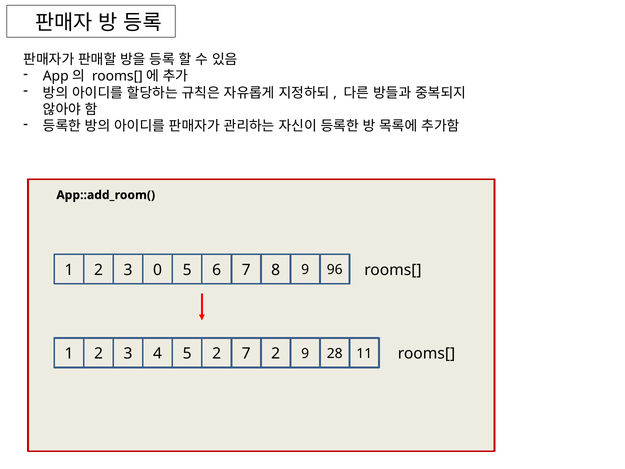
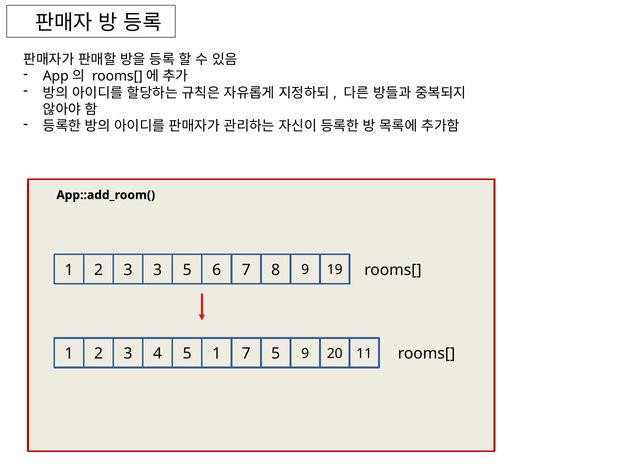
1 0: 0 -> 3
96: 96 -> 19
3 2: 2 -> 1
5 2: 2 -> 5
28: 28 -> 20
